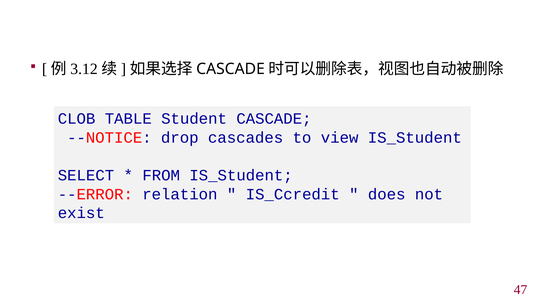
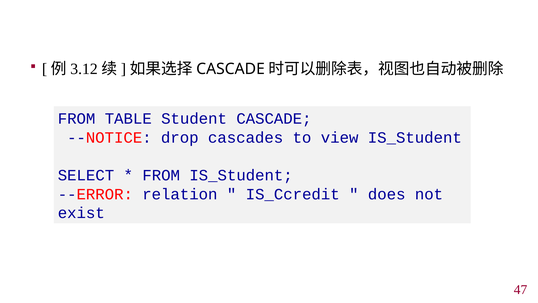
CLOB at (77, 119): CLOB -> FROM
